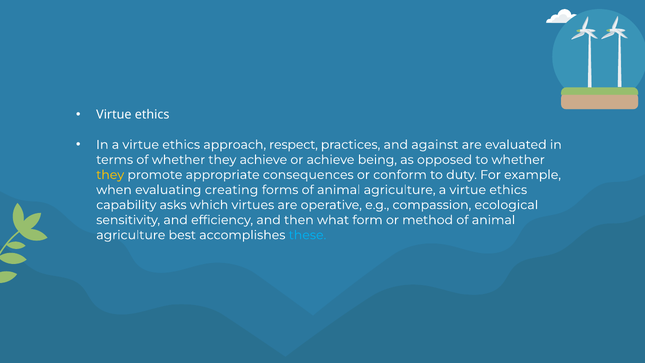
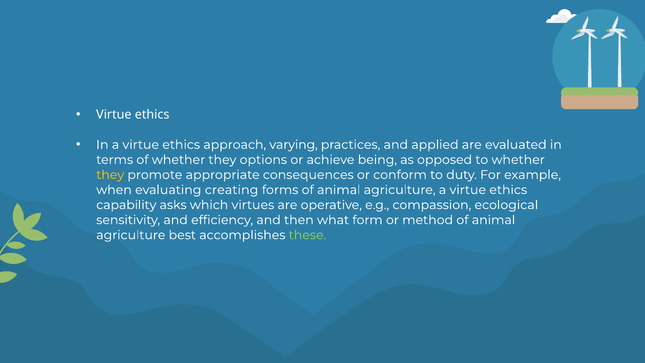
respect: respect -> varying
against: against -> applied
they achieve: achieve -> options
these colour: light blue -> light green
